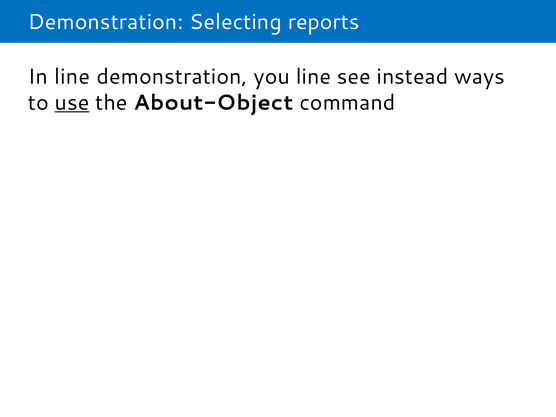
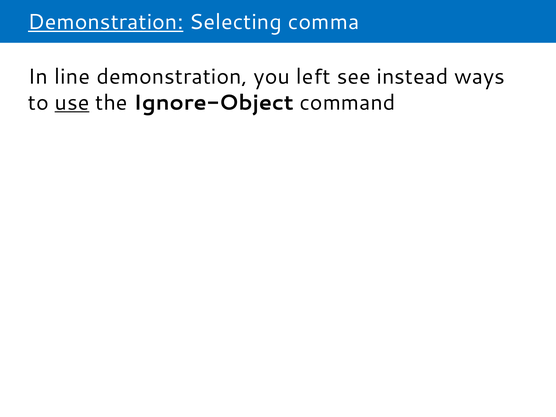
Demonstration at (106, 22) underline: none -> present
reports: reports -> comma
you line: line -> left
About-Object: About-Object -> Ignore-Object
